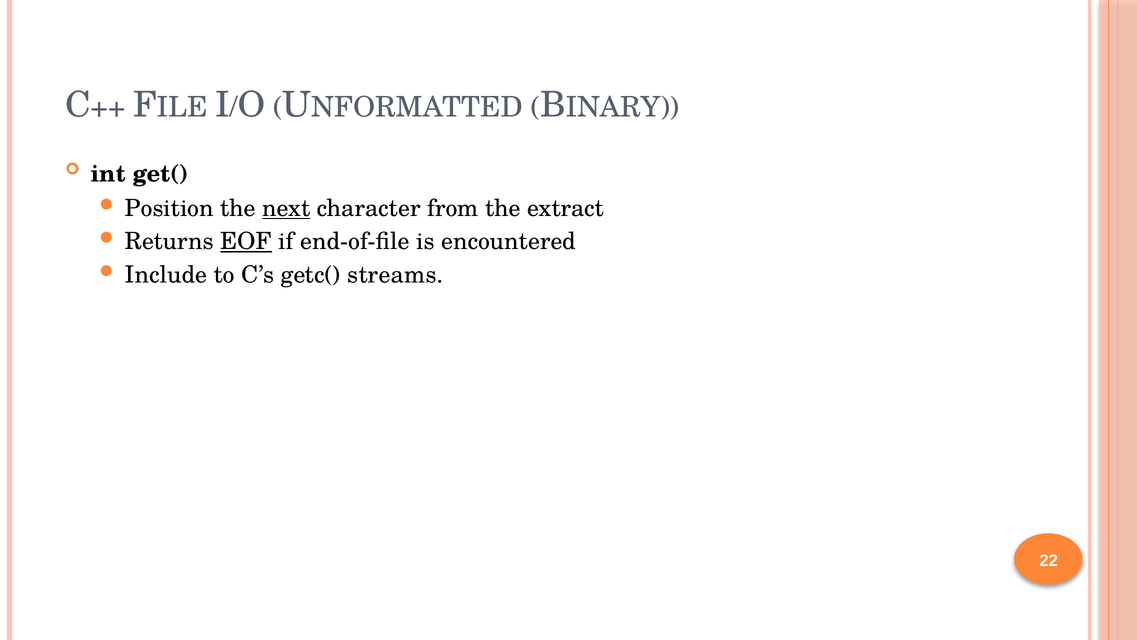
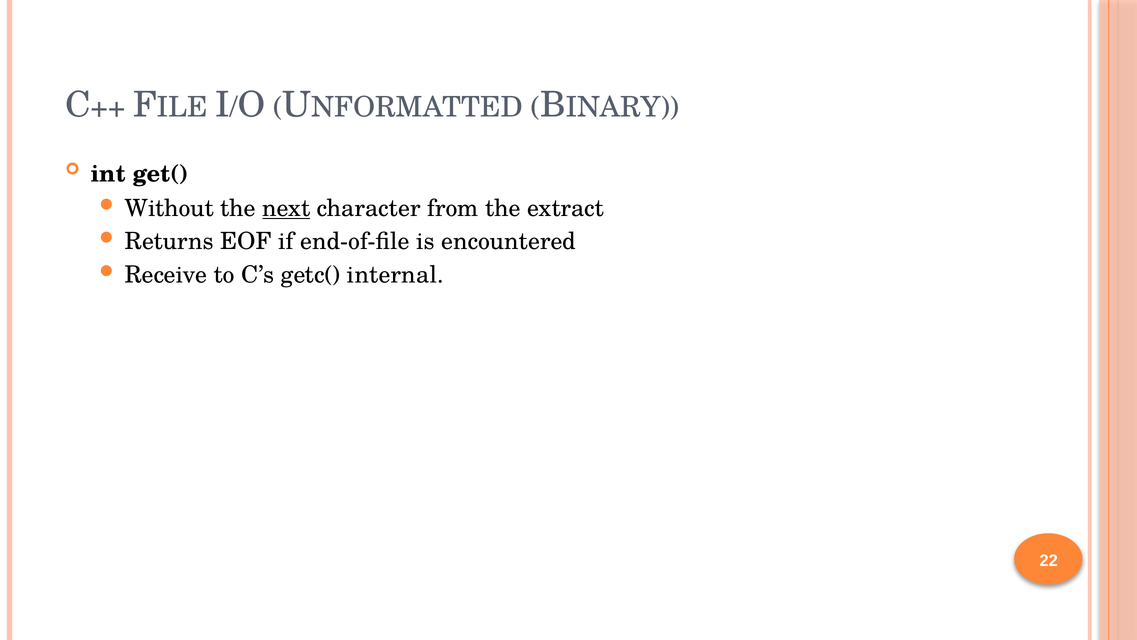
Position: Position -> Without
EOF underline: present -> none
Include: Include -> Receive
streams: streams -> internal
